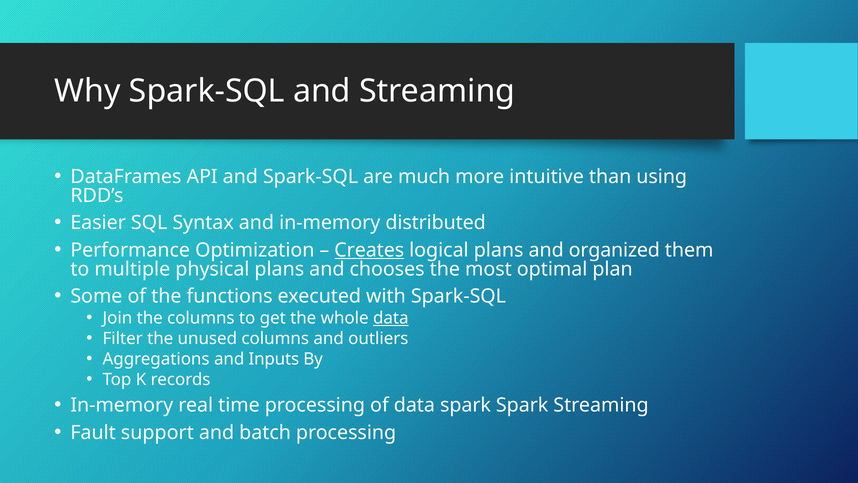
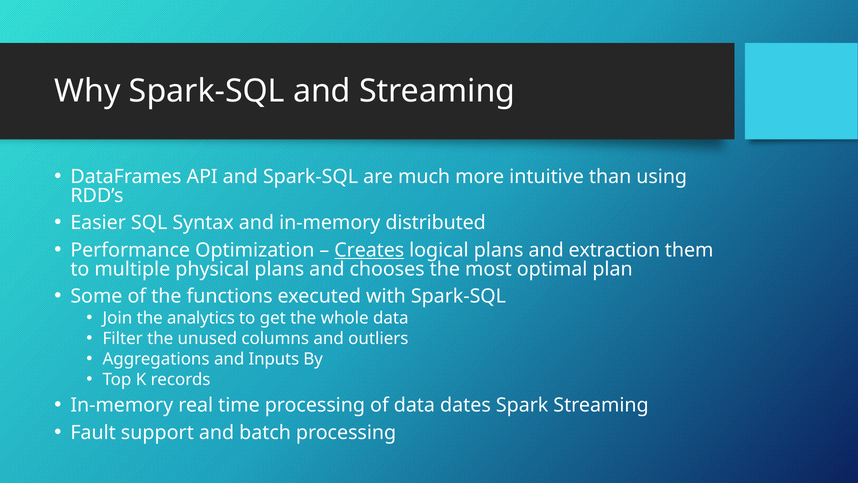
organized: organized -> extraction
the columns: columns -> analytics
data at (391, 318) underline: present -> none
data spark: spark -> dates
